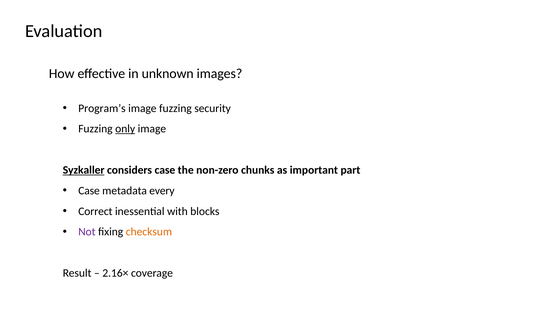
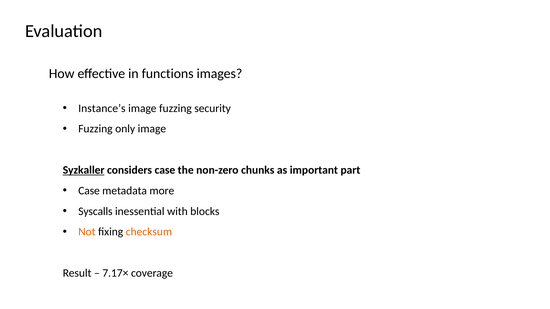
unknown: unknown -> functions
Program’s: Program’s -> Instance’s
only underline: present -> none
every: every -> more
Correct: Correct -> Syscalls
Not colour: purple -> orange
2.16×: 2.16× -> 7.17×
